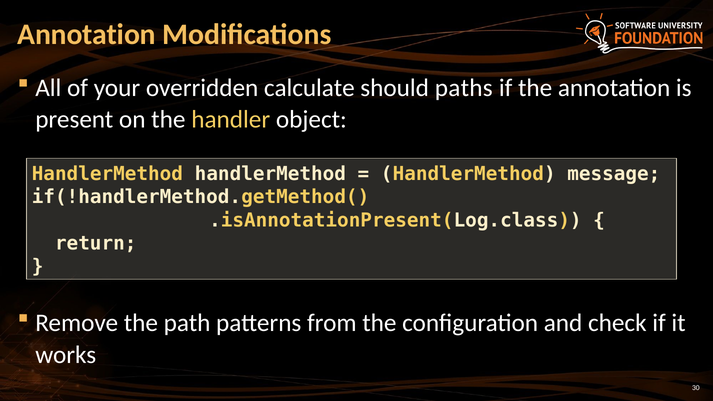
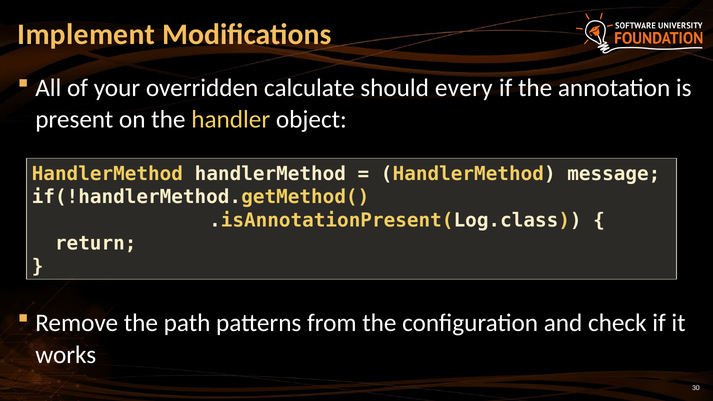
Annotation at (87, 35): Annotation -> Implement
paths: paths -> every
